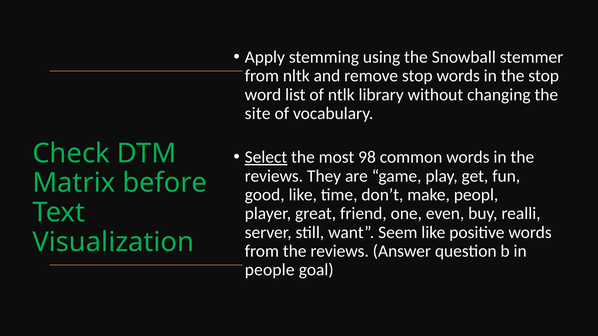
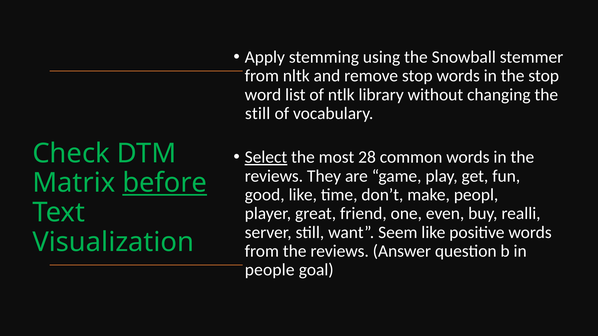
site at (258, 114): site -> still
98: 98 -> 28
before underline: none -> present
